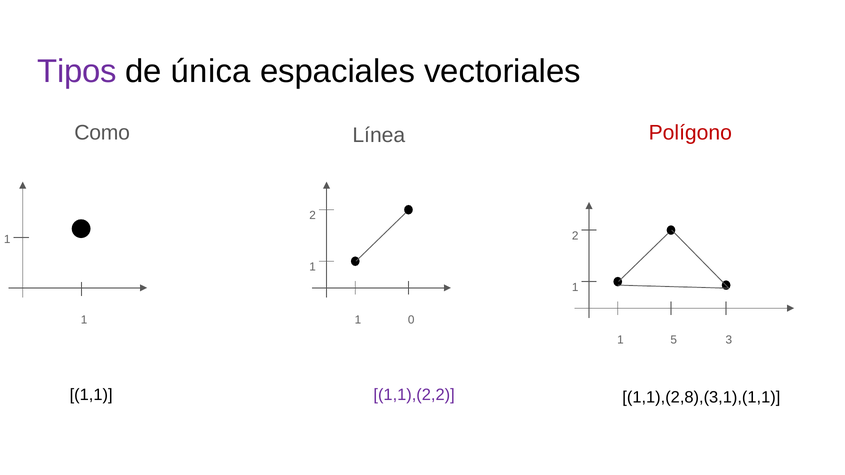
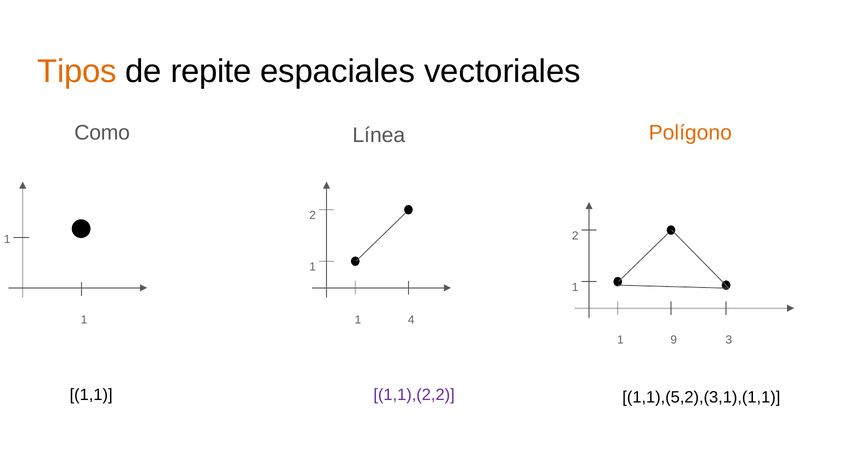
Tipos colour: purple -> orange
única: única -> repite
Polígono colour: red -> orange
0: 0 -> 4
5: 5 -> 9
1,1),(2,8),(3,1),(1,1: 1,1),(2,8),(3,1),(1,1 -> 1,1),(5,2),(3,1),(1,1
